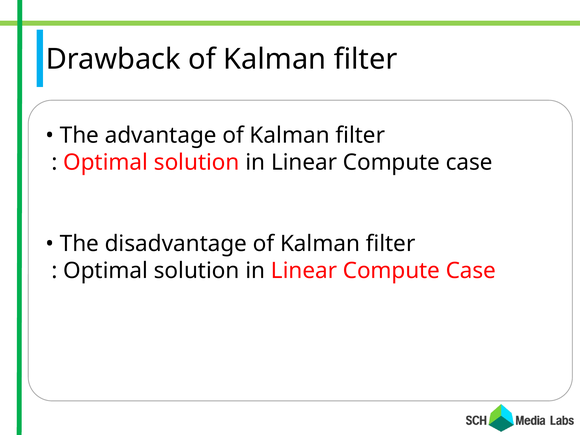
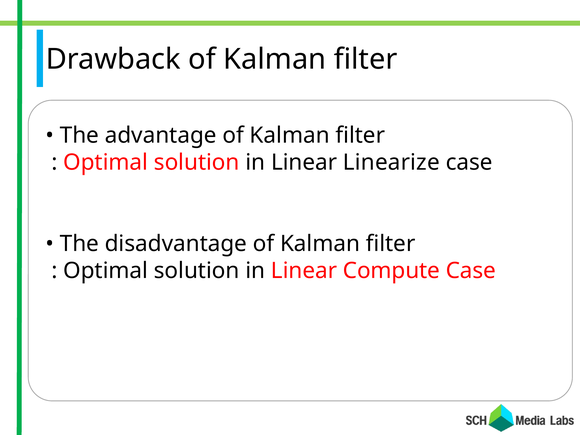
Compute at (392, 162): Compute -> Linearize
